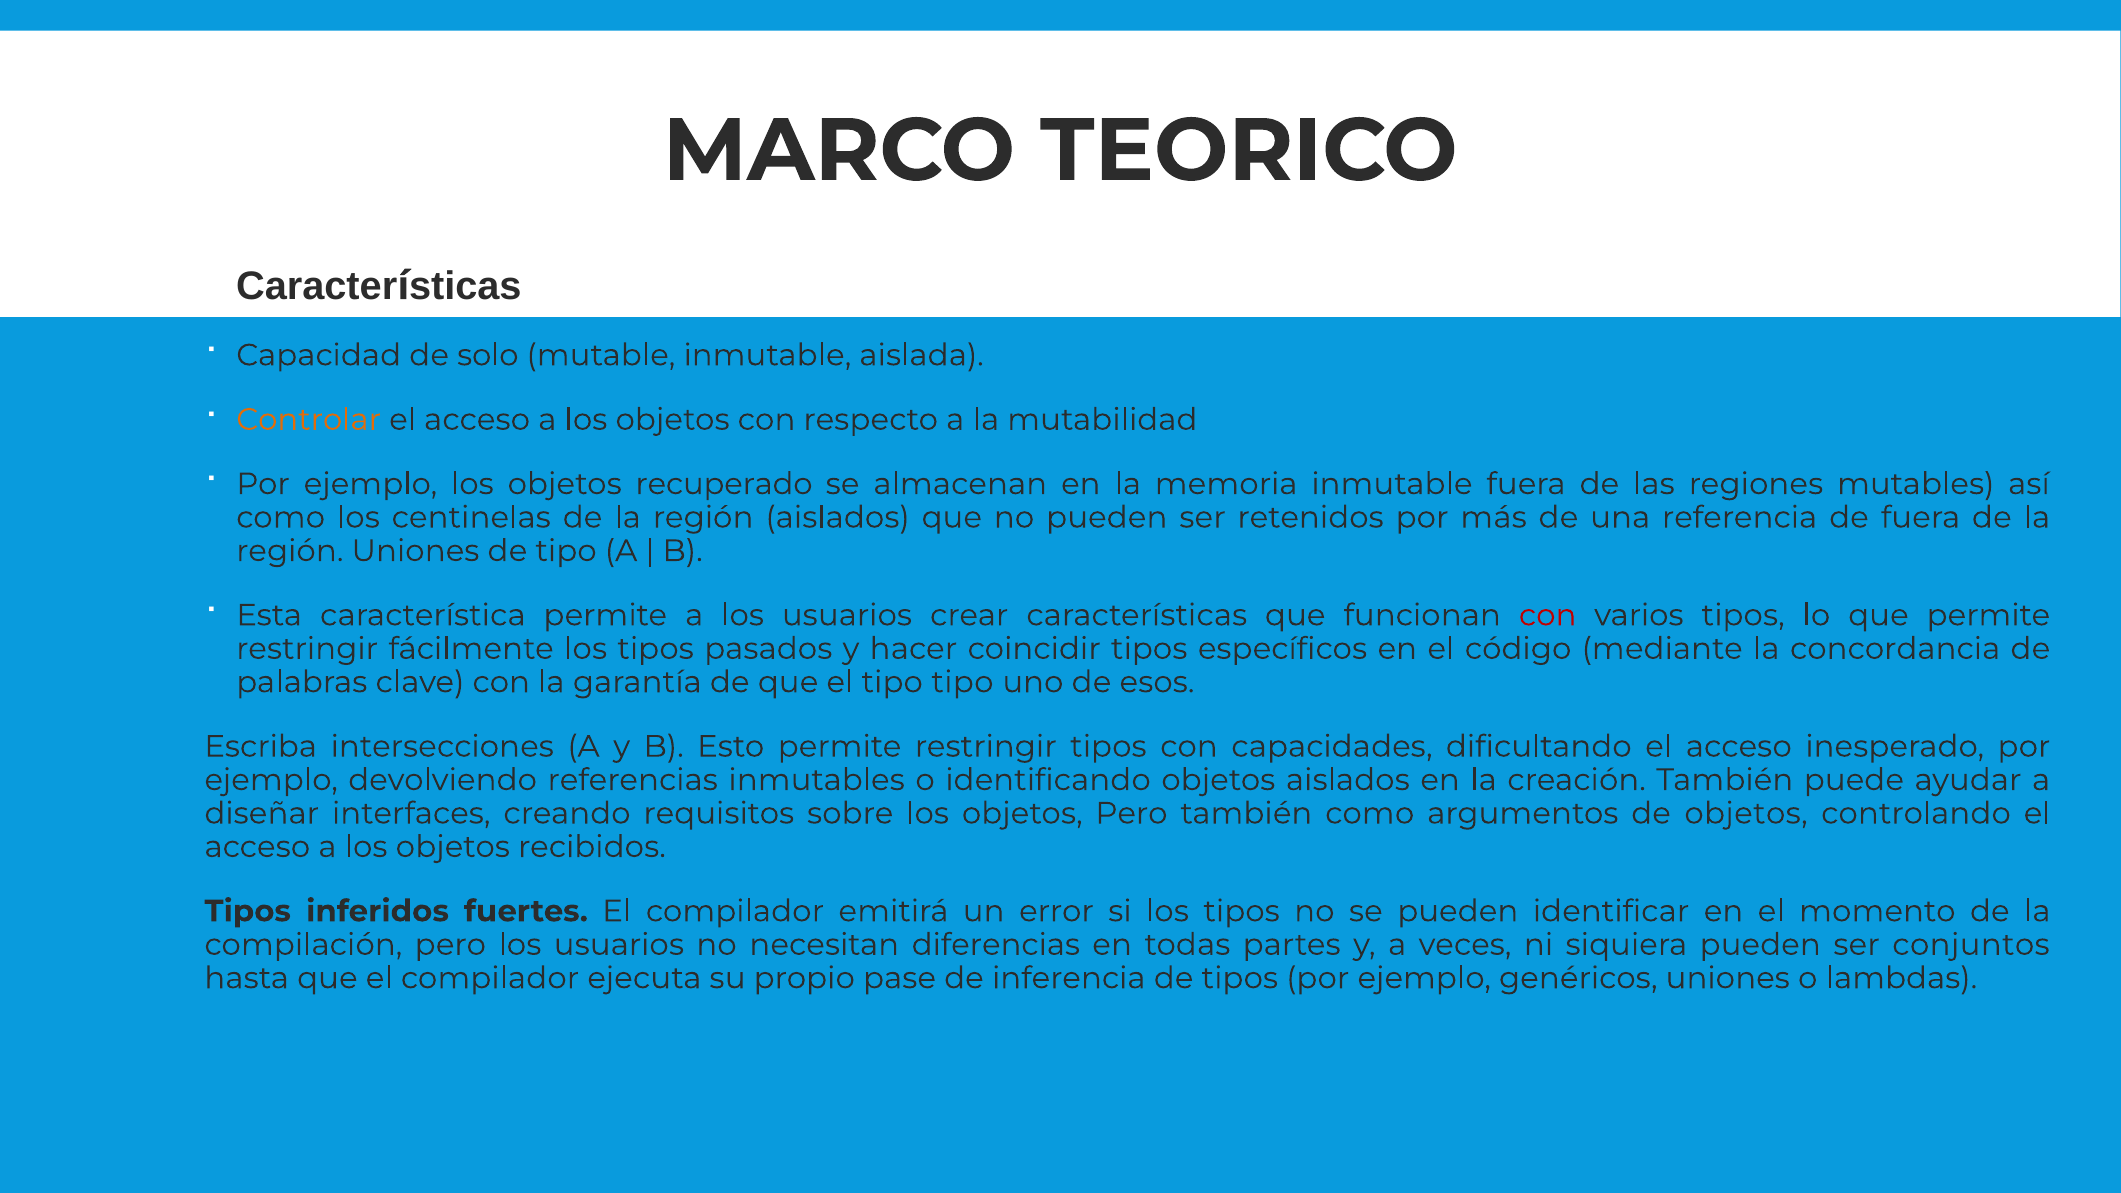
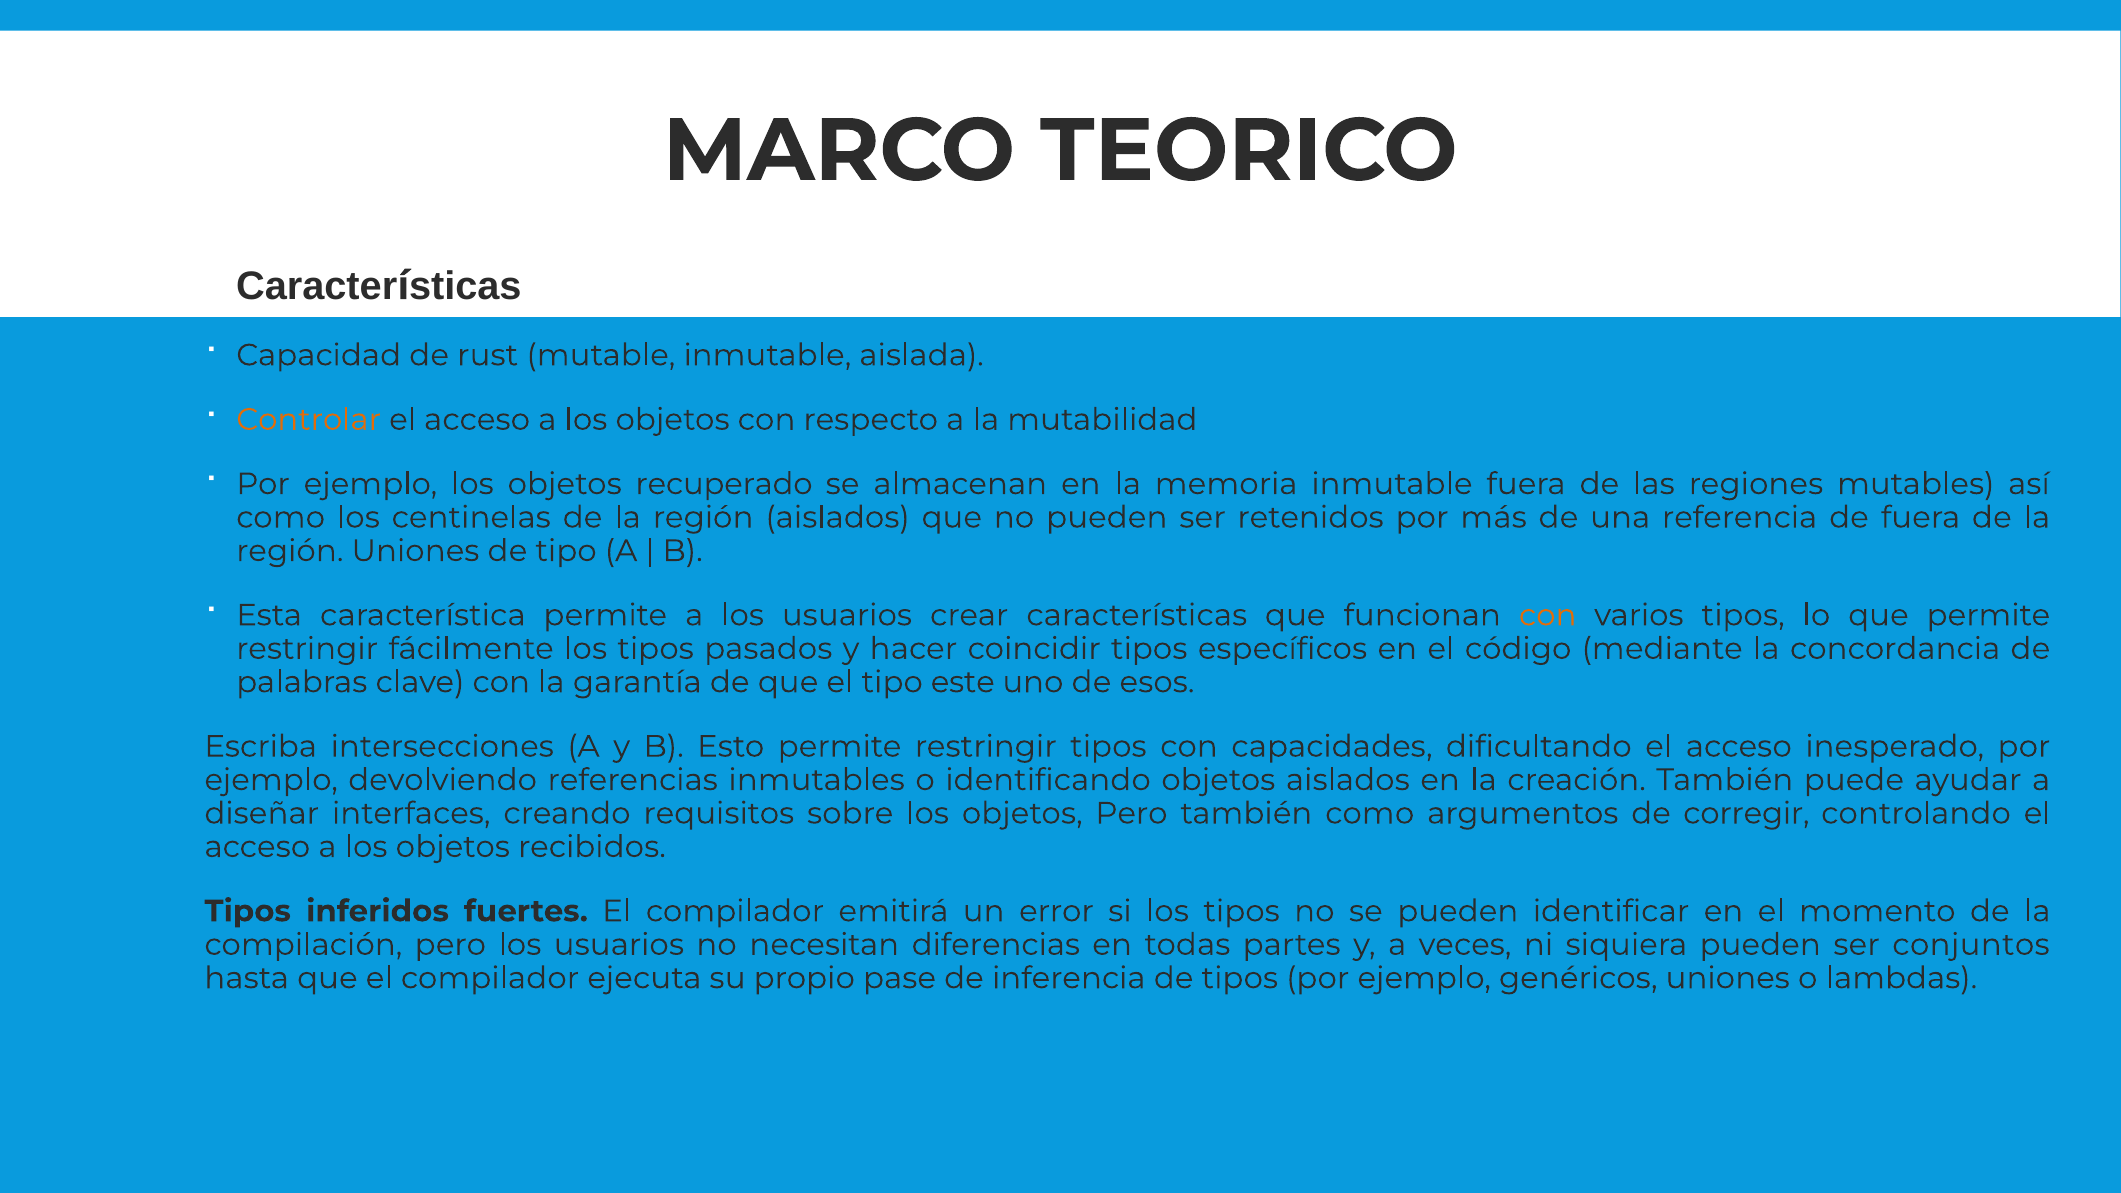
solo: solo -> rust
con at (1548, 615) colour: red -> orange
tipo tipo: tipo -> este
de objetos: objetos -> corregir
